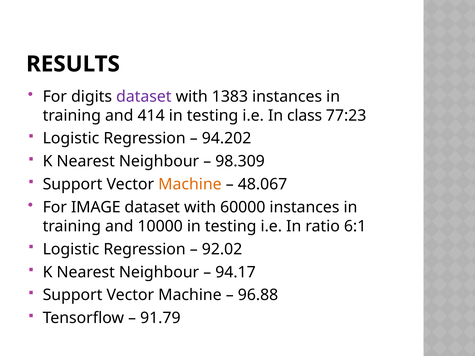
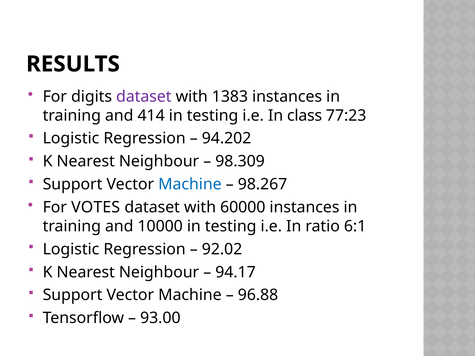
Machine at (190, 184) colour: orange -> blue
48.067: 48.067 -> 98.267
IMAGE: IMAGE -> VOTES
91.79: 91.79 -> 93.00
